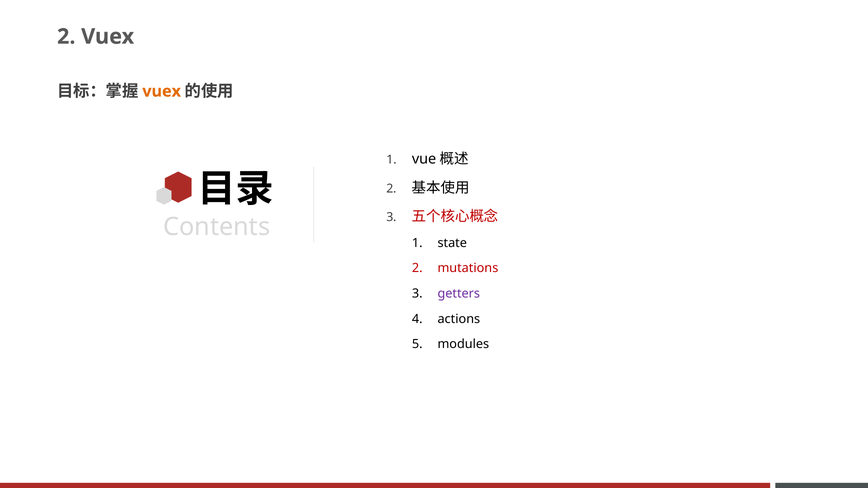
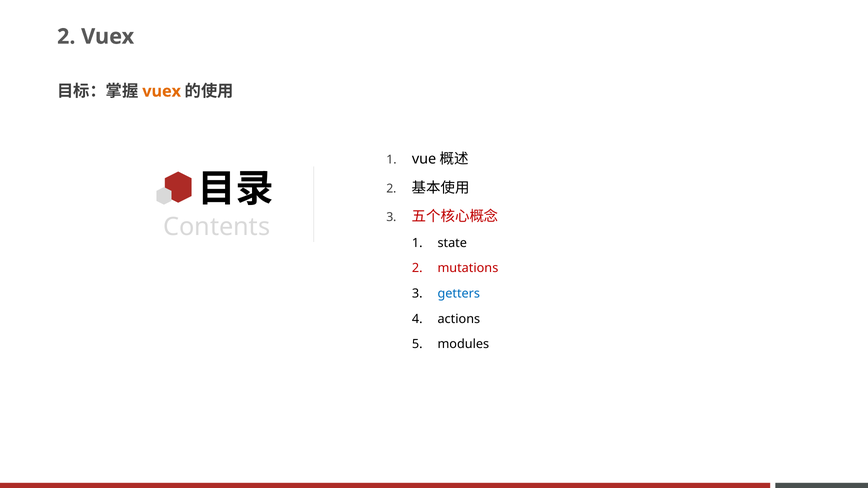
getters colour: purple -> blue
